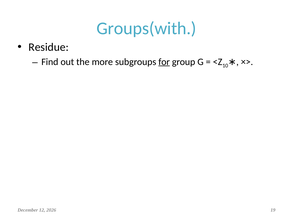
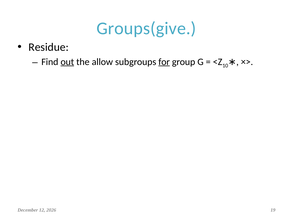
Groups(with: Groups(with -> Groups(give
out underline: none -> present
more: more -> allow
